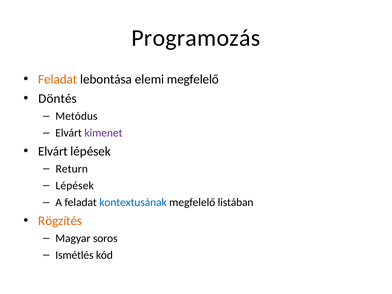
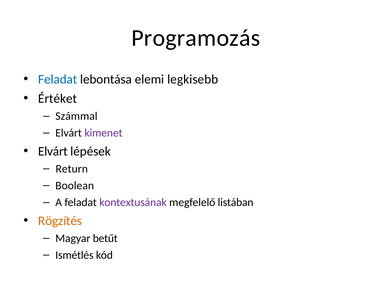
Feladat at (58, 79) colour: orange -> blue
elemi megfelelő: megfelelő -> legkisebb
Döntés: Döntés -> Értéket
Metódus: Metódus -> Számmal
Lépések at (75, 186): Lépések -> Boolean
kontextusának colour: blue -> purple
soros: soros -> betűt
